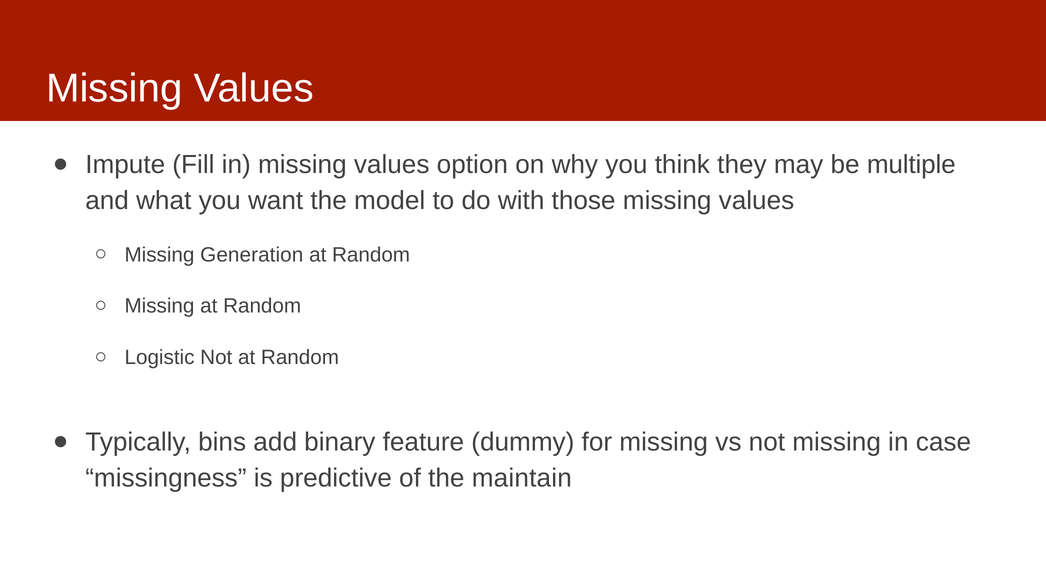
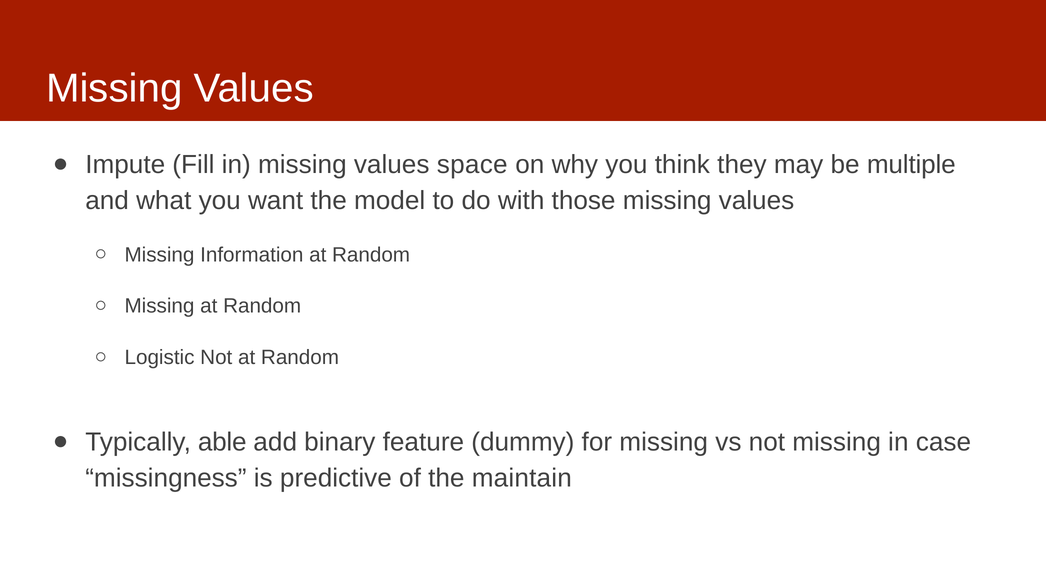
option: option -> space
Generation: Generation -> Information
bins: bins -> able
